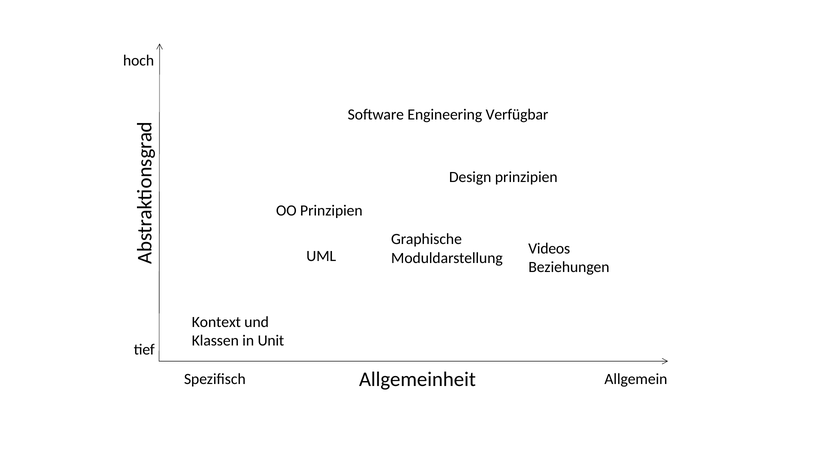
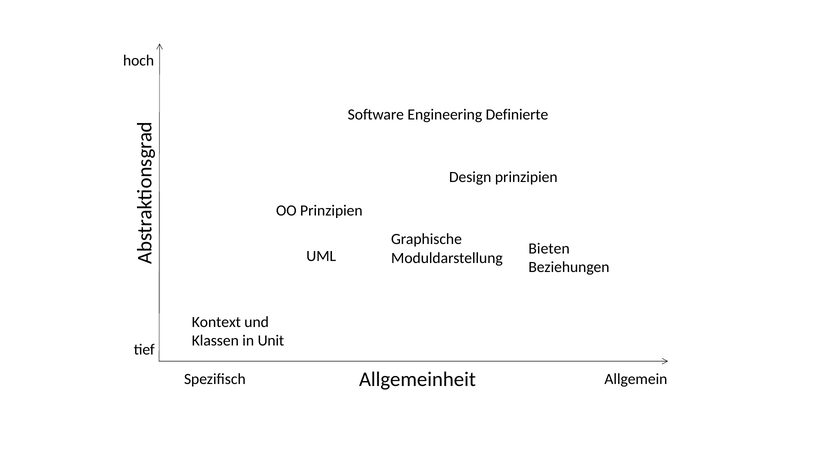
Verfügbar: Verfügbar -> Definierte
Videos: Videos -> Bieten
